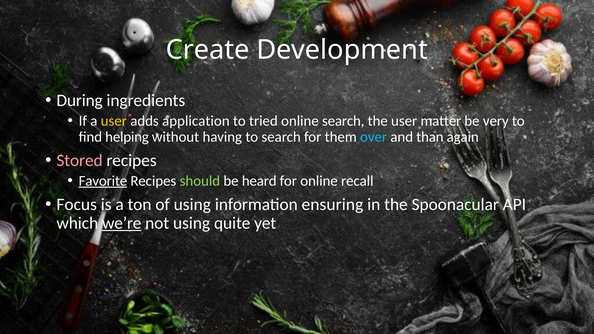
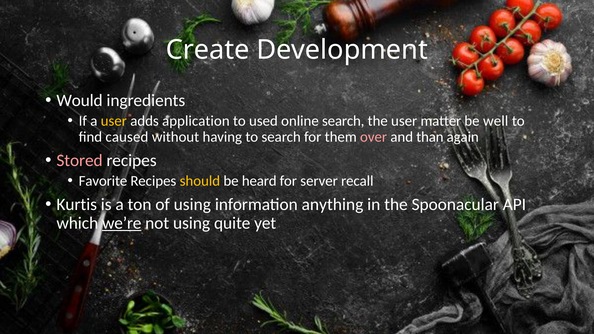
During: During -> Would
tried: tried -> used
very: very -> well
helping: helping -> caused
over colour: light blue -> pink
Favorite underline: present -> none
should colour: light green -> yellow
for online: online -> server
Focus: Focus -> Kurtis
ensuring: ensuring -> anything
